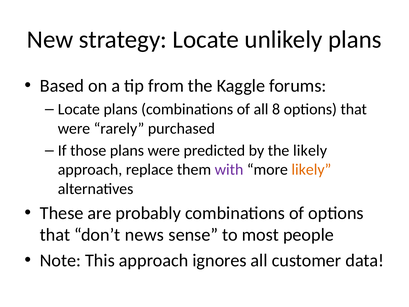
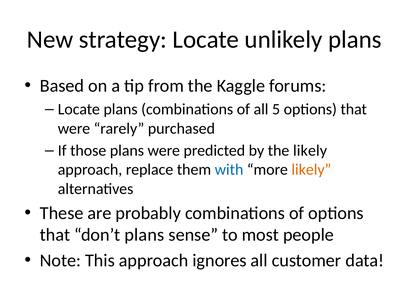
8: 8 -> 5
with colour: purple -> blue
don’t news: news -> plans
